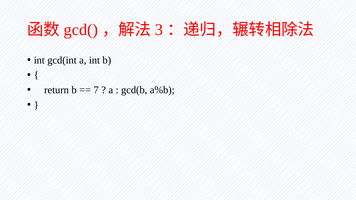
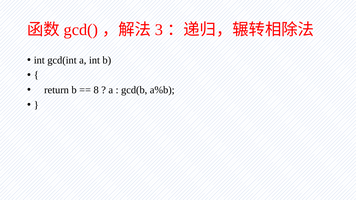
7: 7 -> 8
